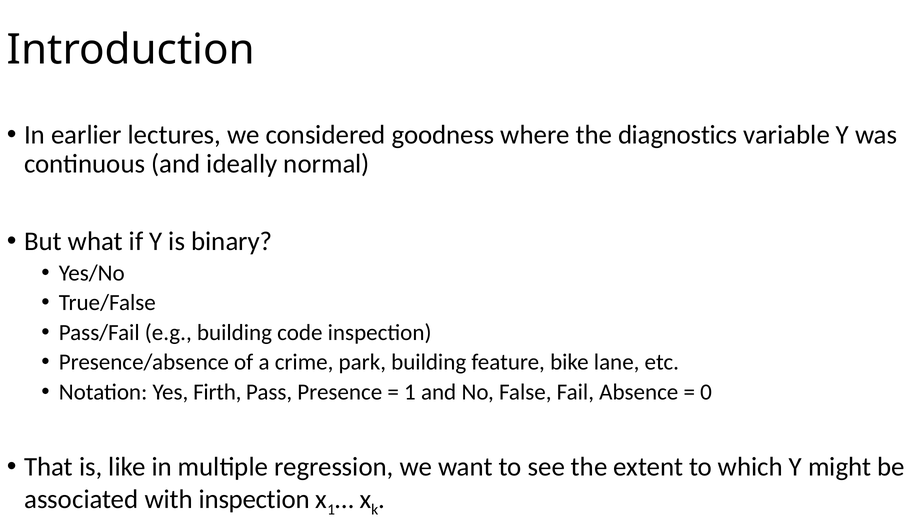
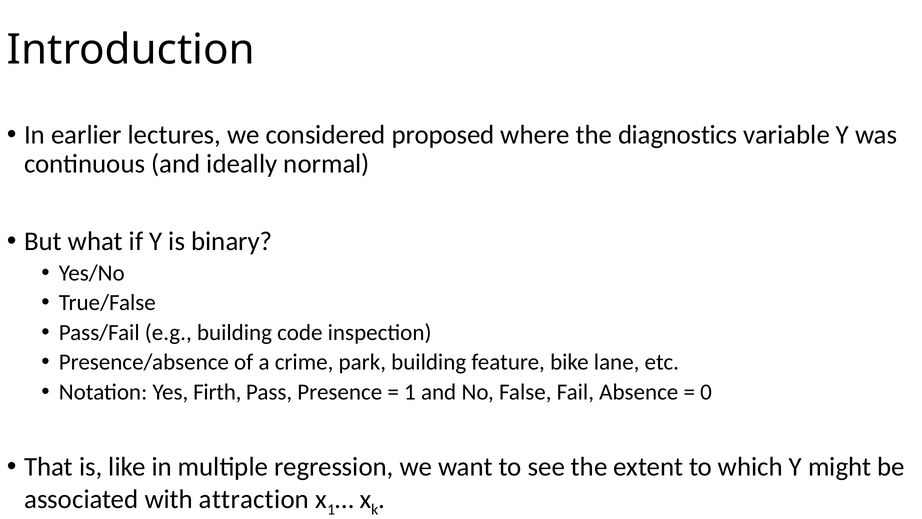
goodness: goodness -> proposed
with inspection: inspection -> attraction
